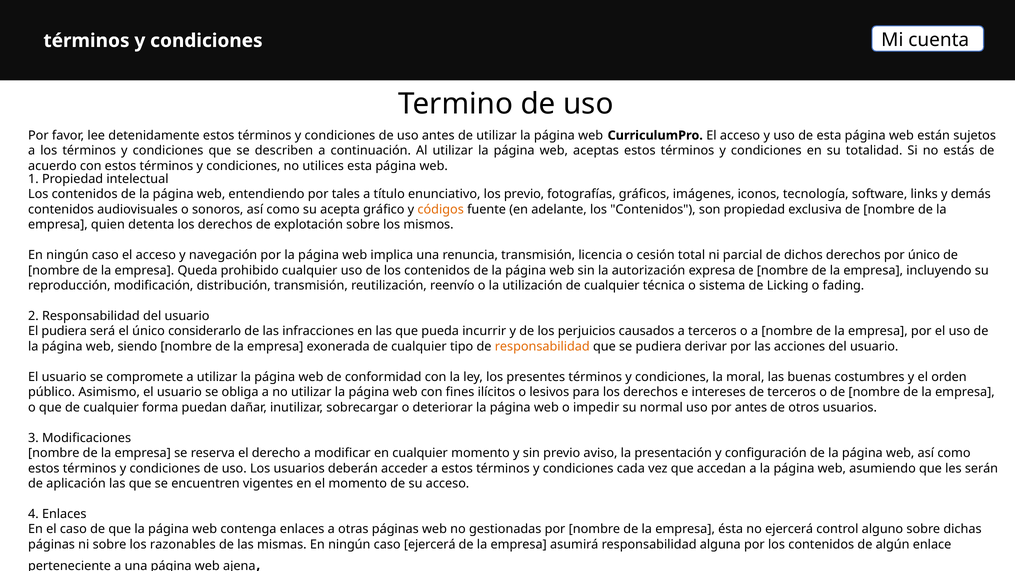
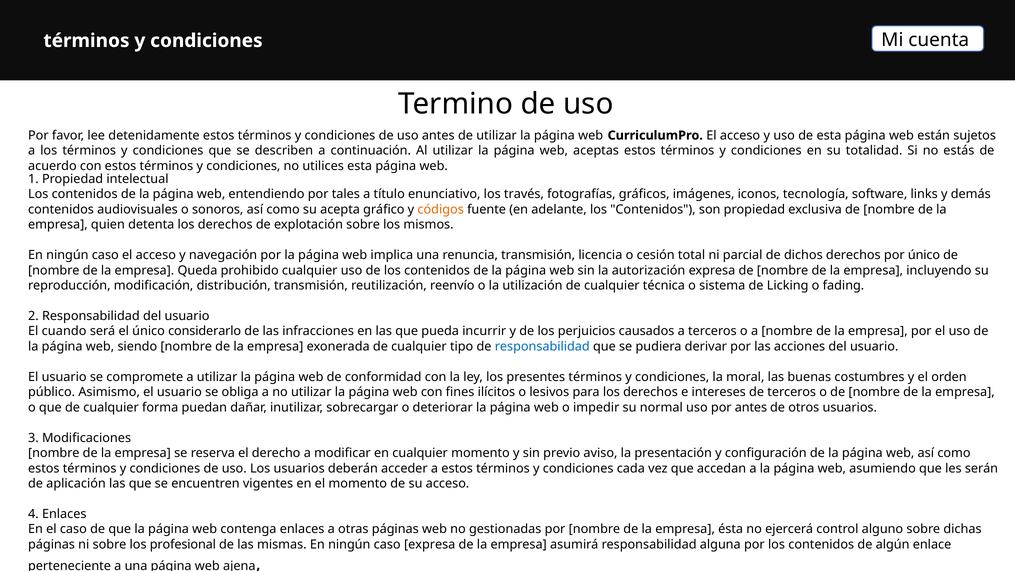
los previo: previo -> través
El pudiera: pudiera -> cuando
responsabilidad at (542, 346) colour: orange -> blue
razonables: razonables -> profesional
caso ejercerá: ejercerá -> expresa
